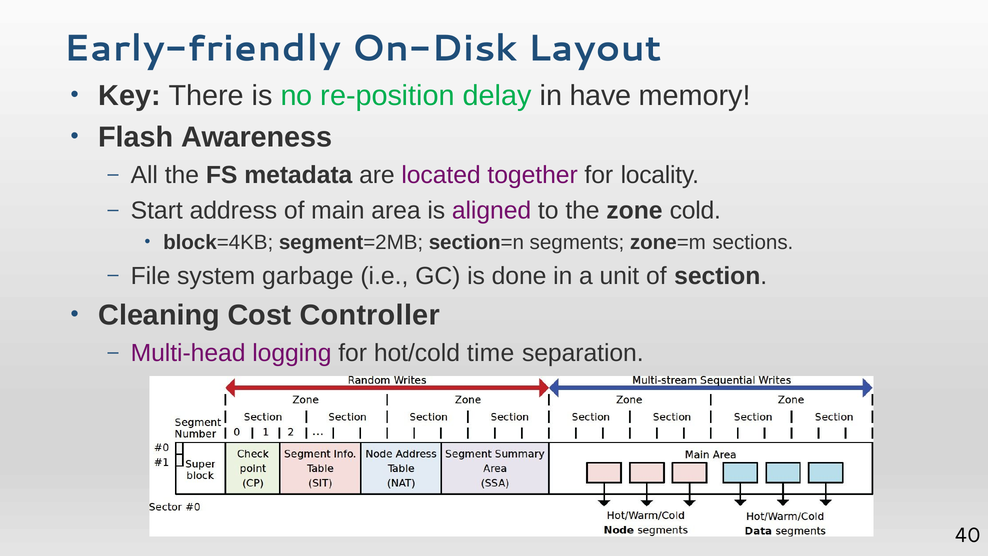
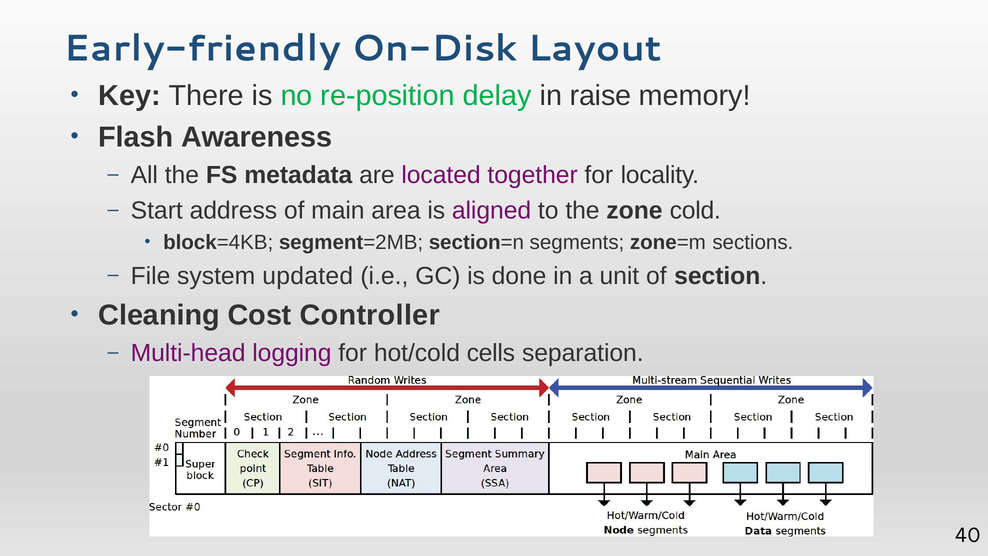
have: have -> raise
garbage: garbage -> updated
time: time -> cells
